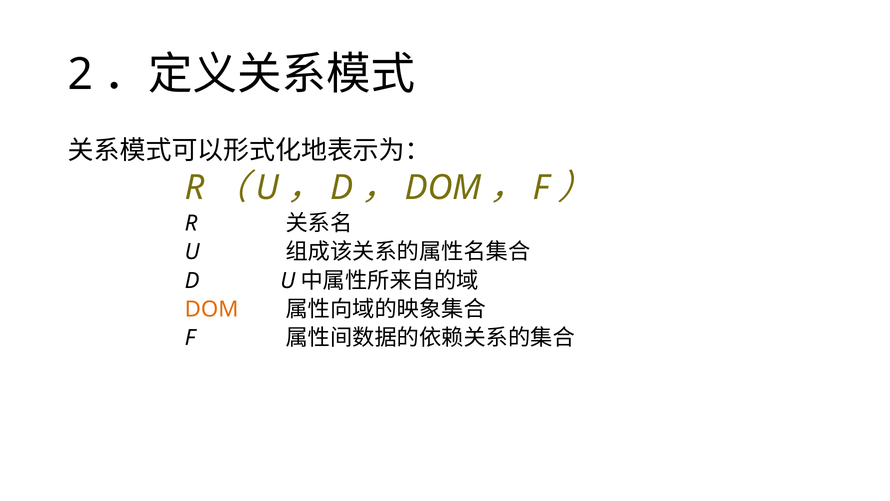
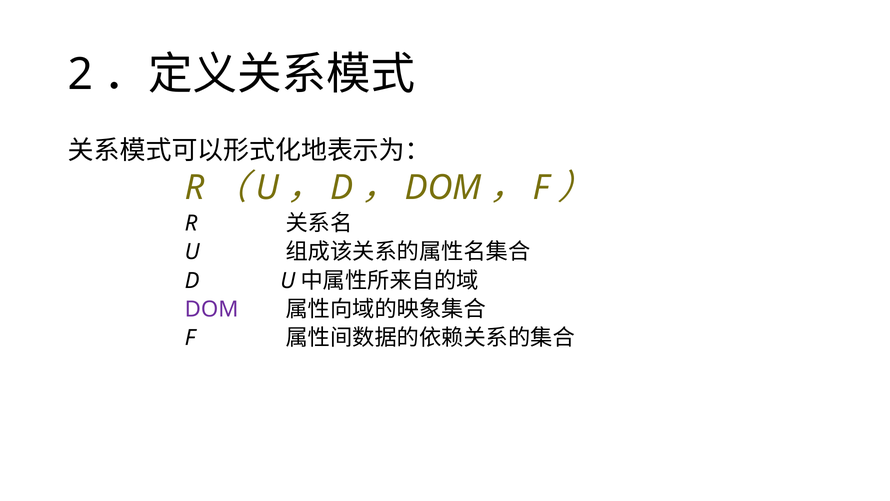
DOM at (212, 309) colour: orange -> purple
